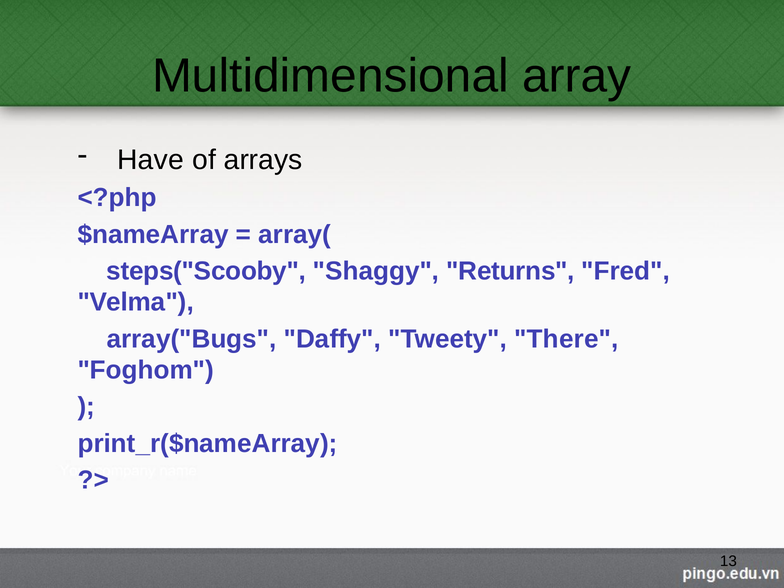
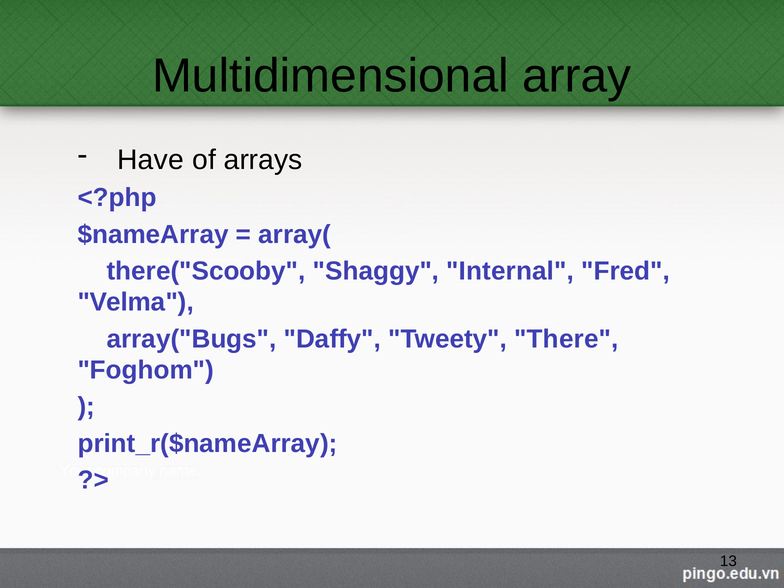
steps("Scooby: steps("Scooby -> there("Scooby
Returns: Returns -> Internal
